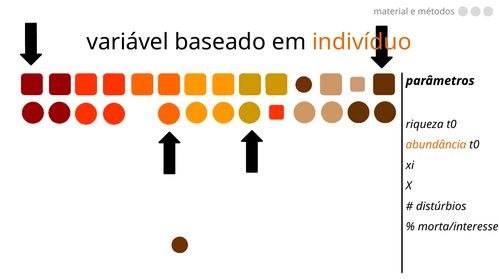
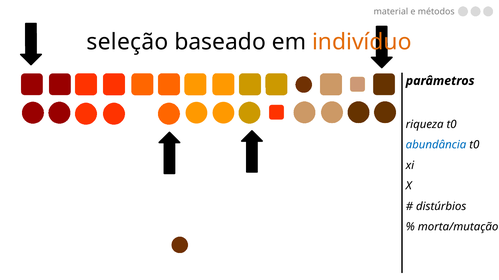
variável: variável -> seleção
abundância colour: orange -> blue
morta/interesse: morta/interesse -> morta/mutação
